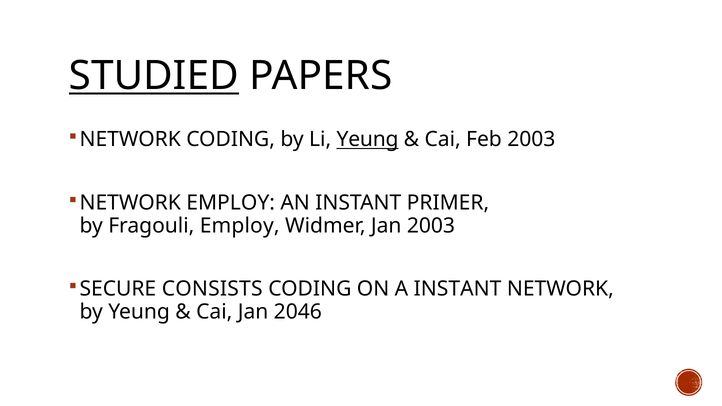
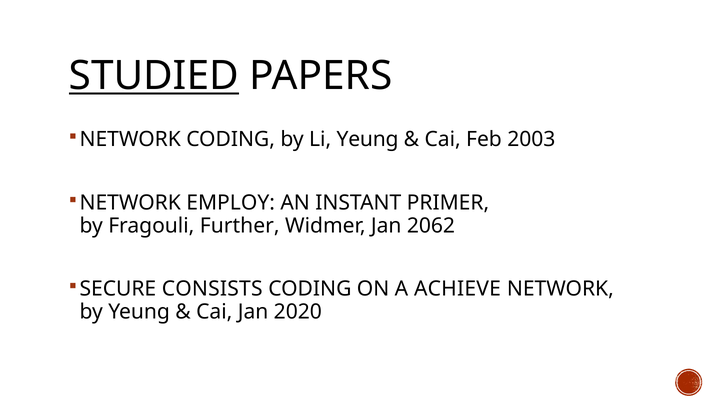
Yeung at (368, 140) underline: present -> none
Fragouli Employ: Employ -> Further
Jan 2003: 2003 -> 2062
A INSTANT: INSTANT -> ACHIEVE
2046: 2046 -> 2020
